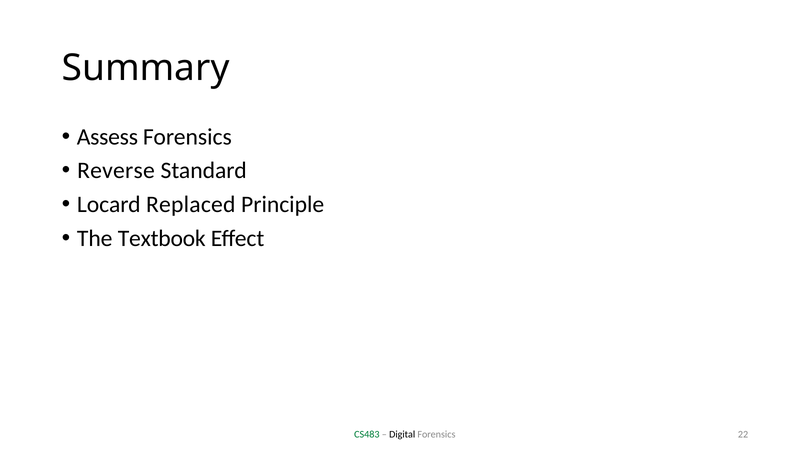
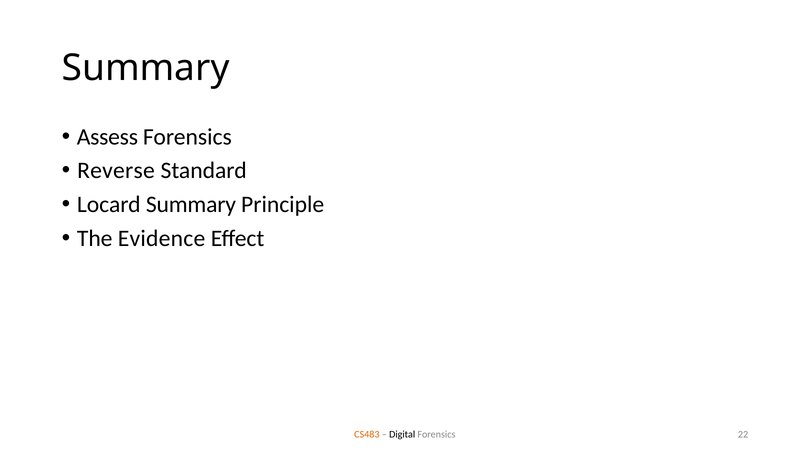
Locard Replaced: Replaced -> Summary
Textbook: Textbook -> Evidence
CS483 colour: green -> orange
